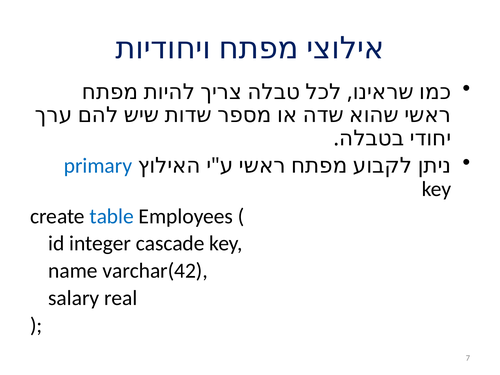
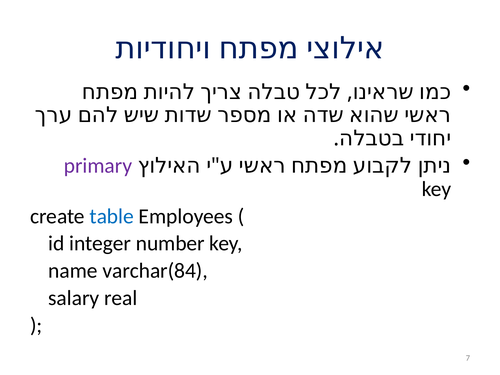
primary colour: blue -> purple
cascade: cascade -> number
varchar(42: varchar(42 -> varchar(84
